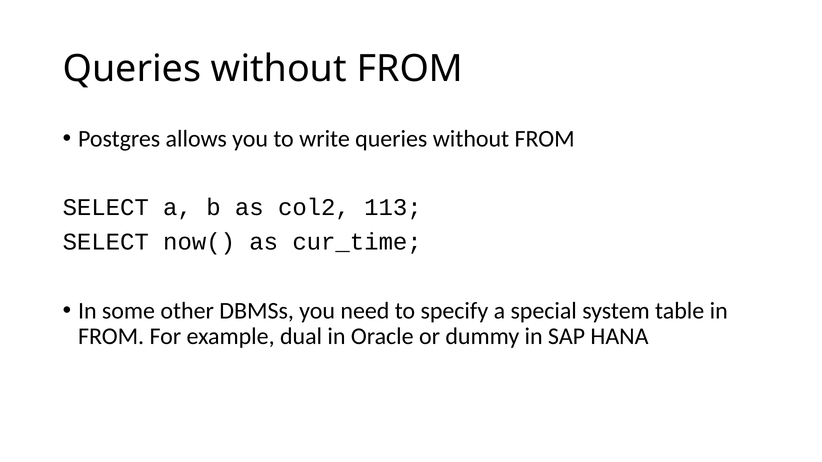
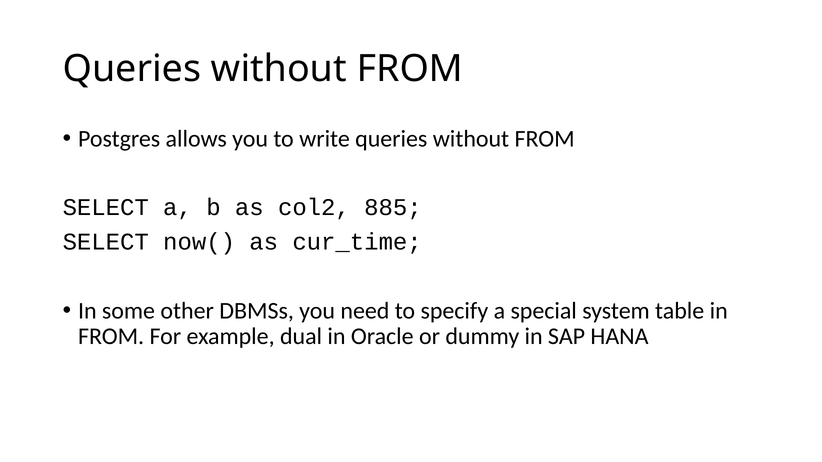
113: 113 -> 885
